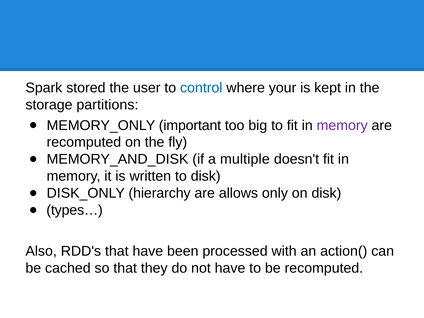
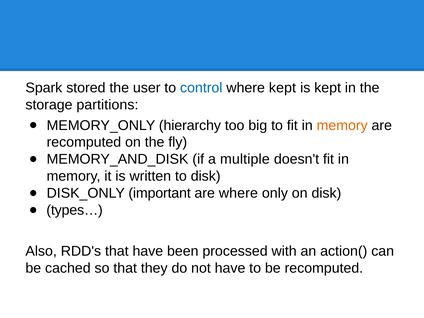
where your: your -> kept
important: important -> hierarchy
memory at (342, 125) colour: purple -> orange
hierarchy: hierarchy -> important
are allows: allows -> where
